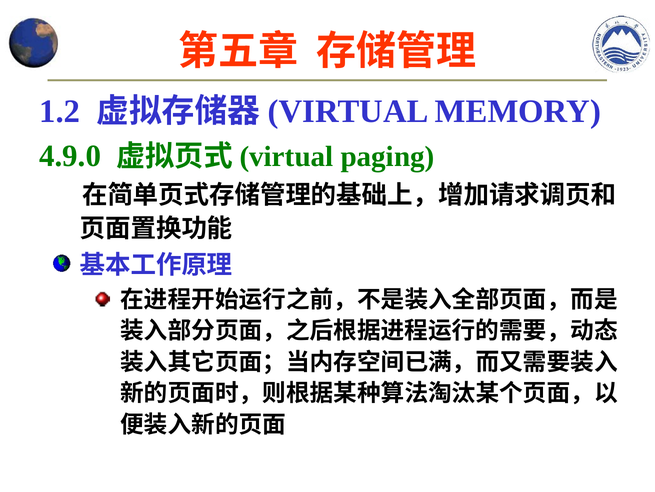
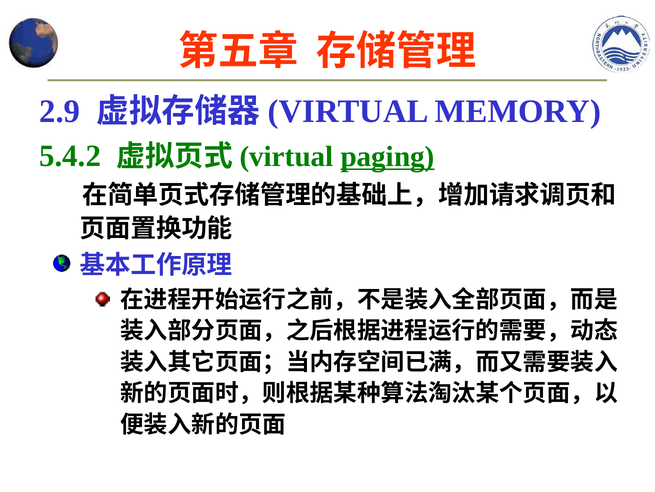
1.2: 1.2 -> 2.9
4.9.0: 4.9.0 -> 5.4.2
paging underline: none -> present
